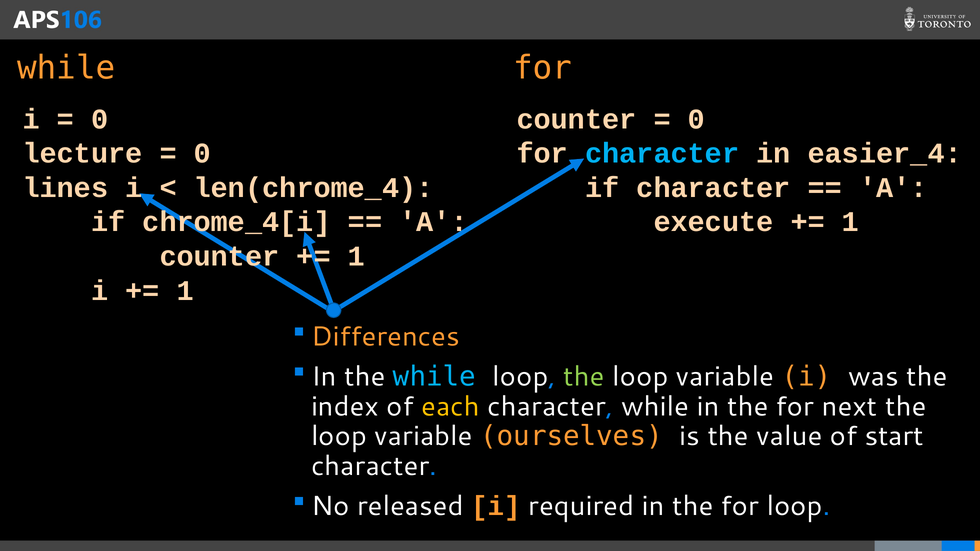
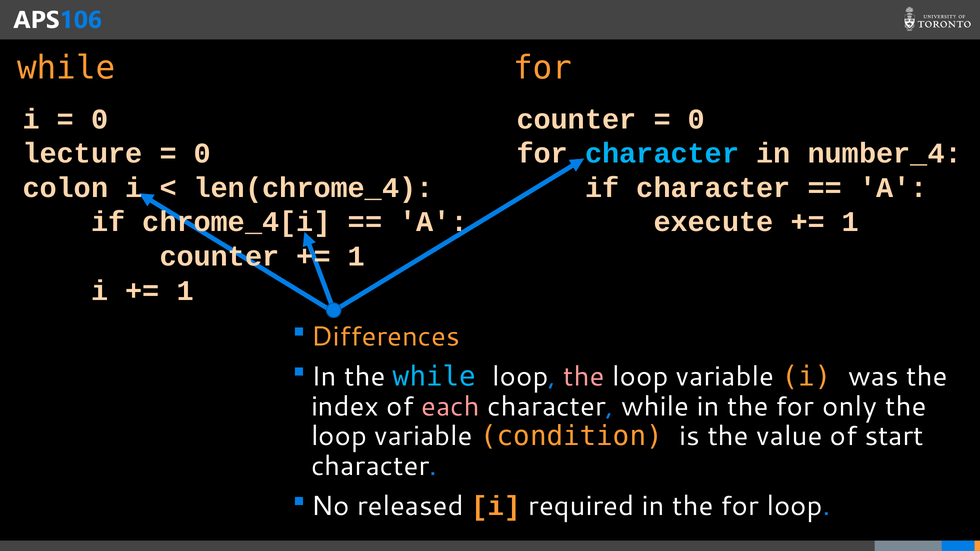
easier_4: easier_4 -> number_4
lines: lines -> colon
the at (584, 377) colour: light green -> pink
each colour: yellow -> pink
next: next -> only
ourselves: ourselves -> condition
